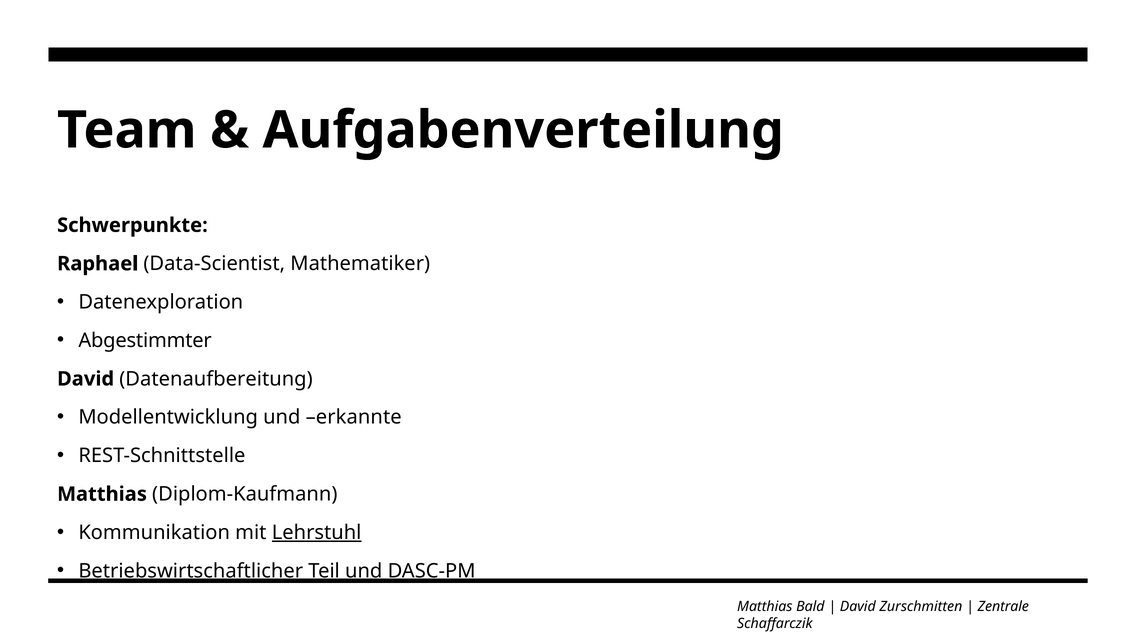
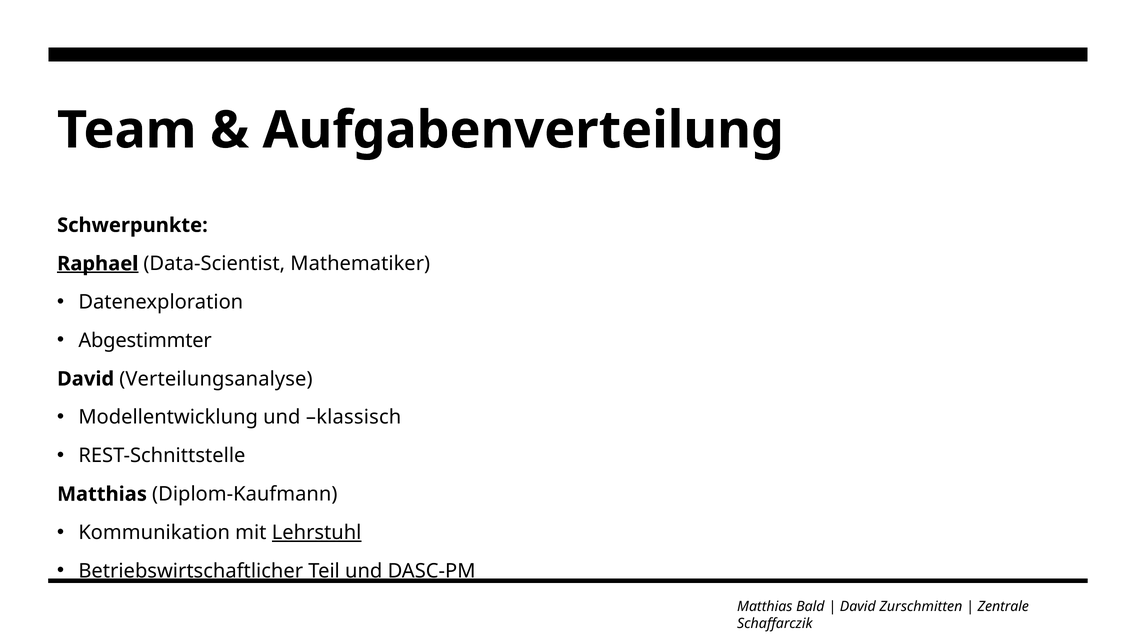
Raphael underline: none -> present
Datenaufbereitung: Datenaufbereitung -> Verteilungsanalyse
erkannte: erkannte -> klassisch
